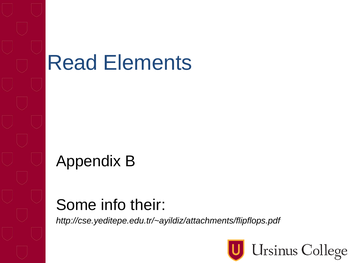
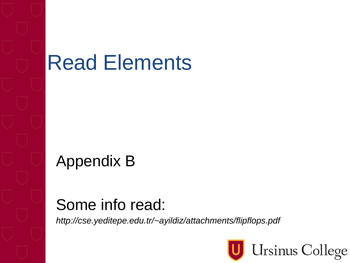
info their: their -> read
